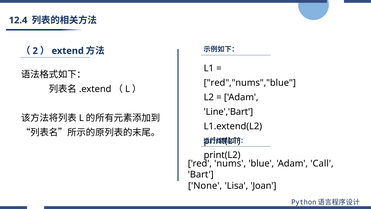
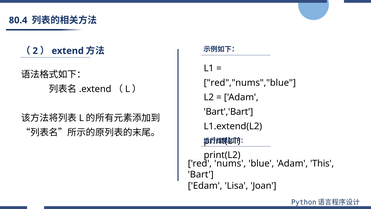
12.4: 12.4 -> 80.4
Line','Bart: Line','Bart -> Bart','Bart
Call: Call -> This
None: None -> Edam
